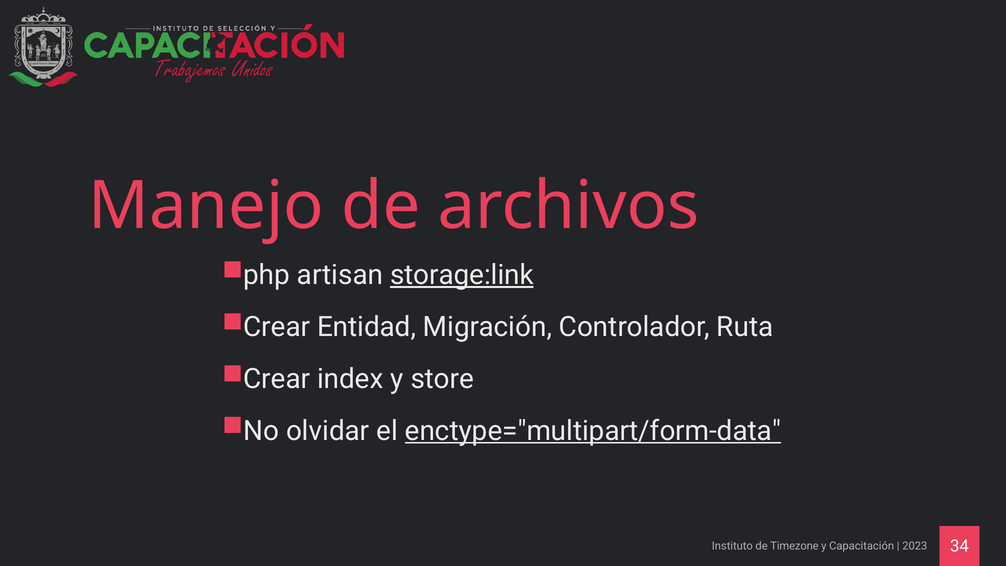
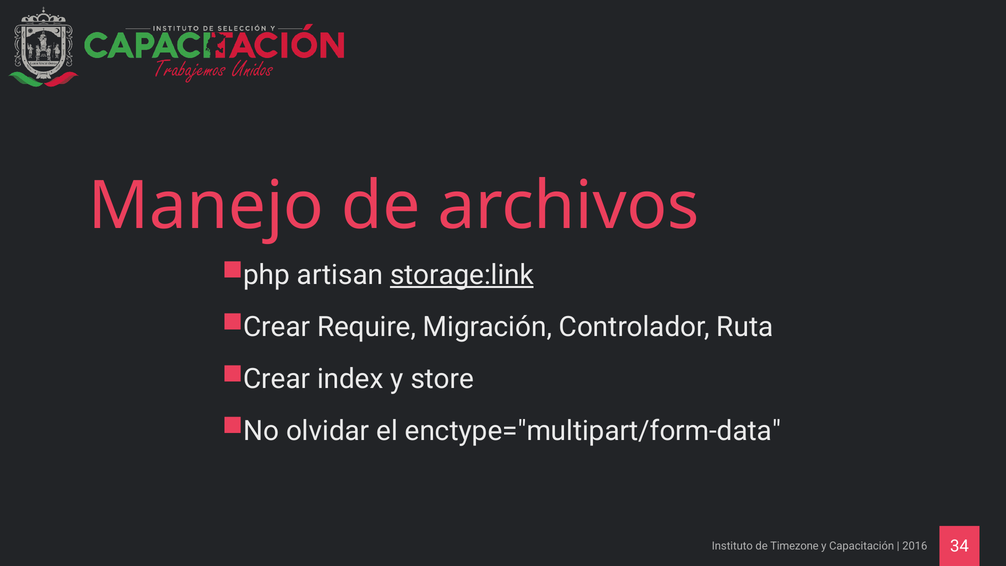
Entidad: Entidad -> Require
enctype="multipart/form-data underline: present -> none
2023: 2023 -> 2016
